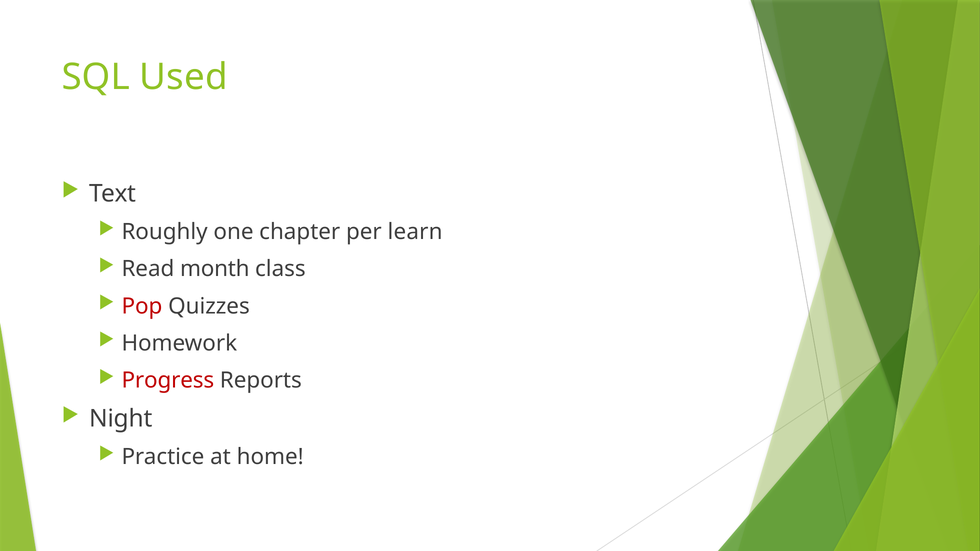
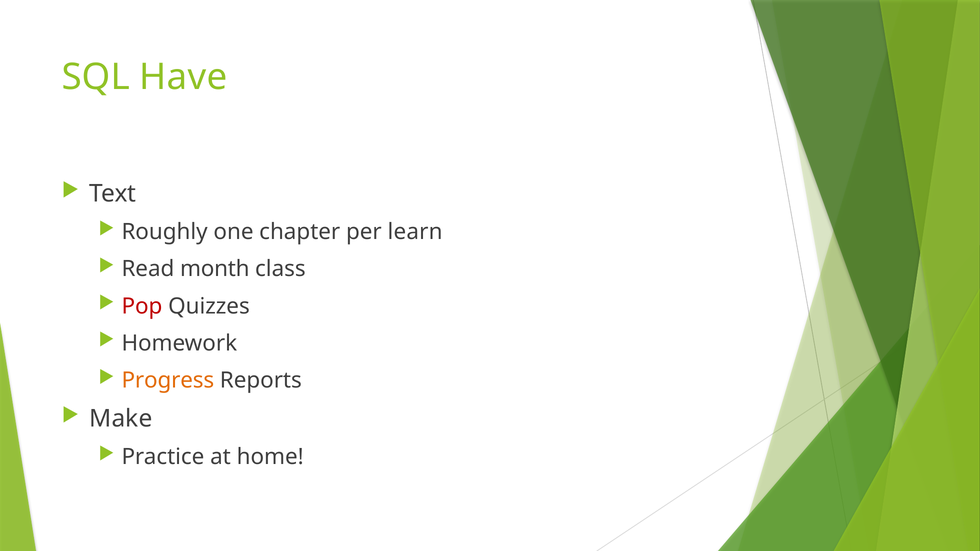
Used: Used -> Have
Progress colour: red -> orange
Night: Night -> Make
